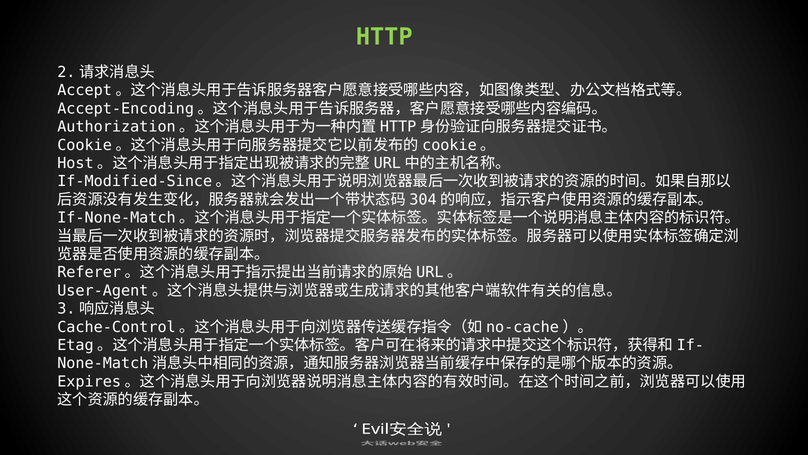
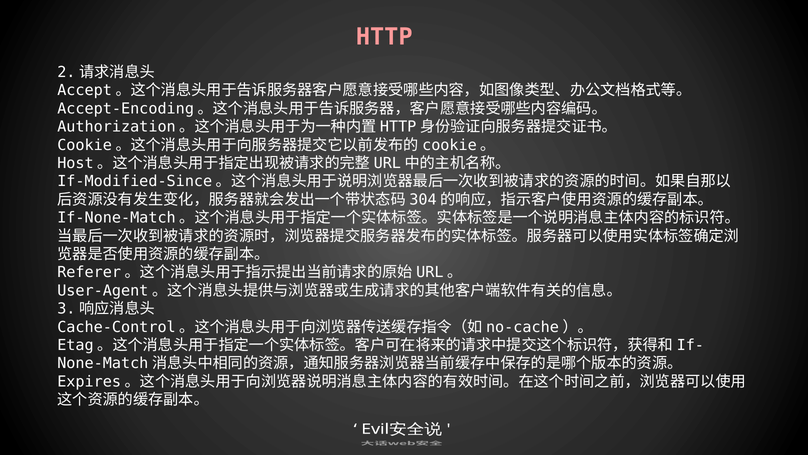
HTTP colour: light green -> pink
